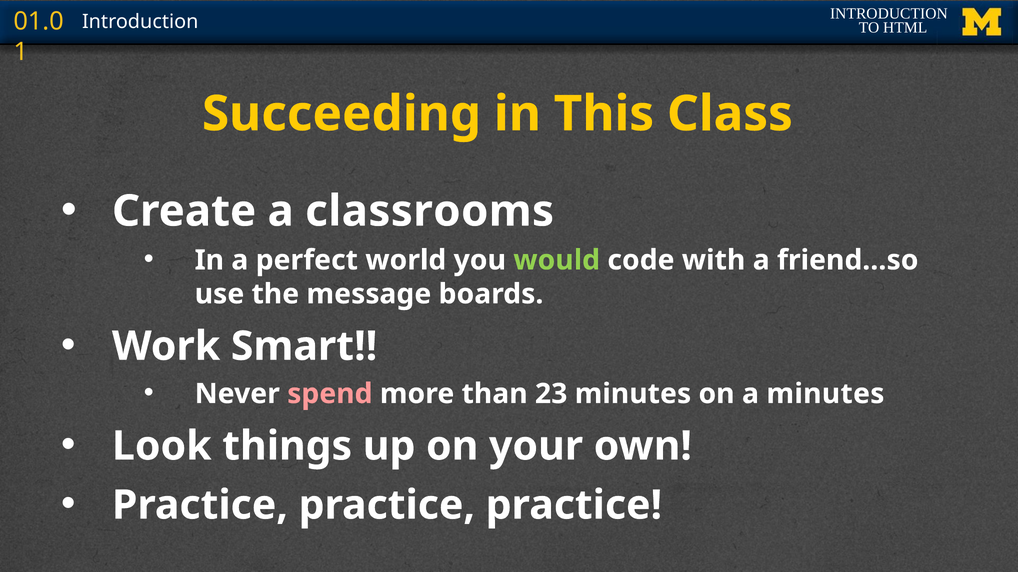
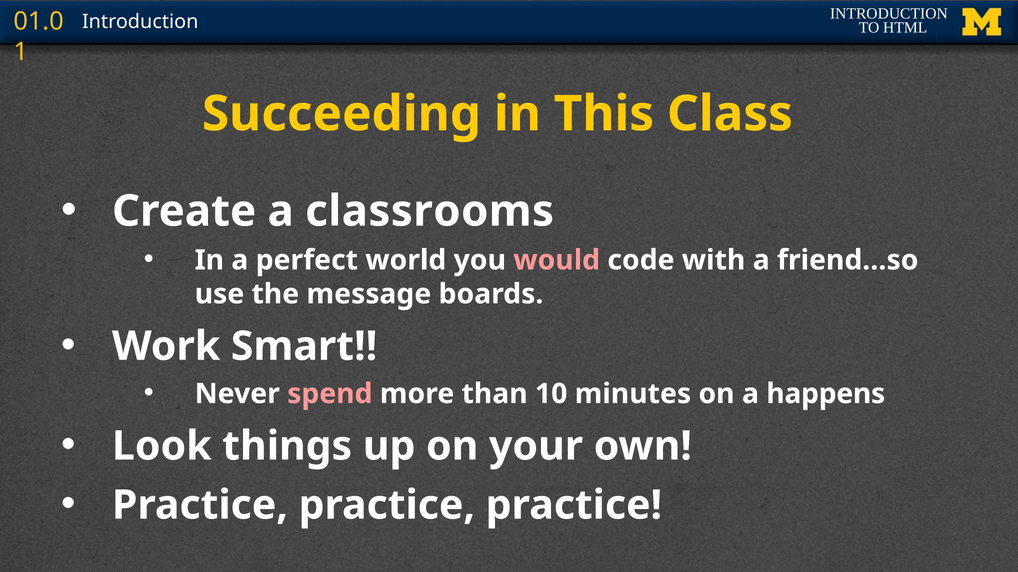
would colour: light green -> pink
23: 23 -> 10
a minutes: minutes -> happens
